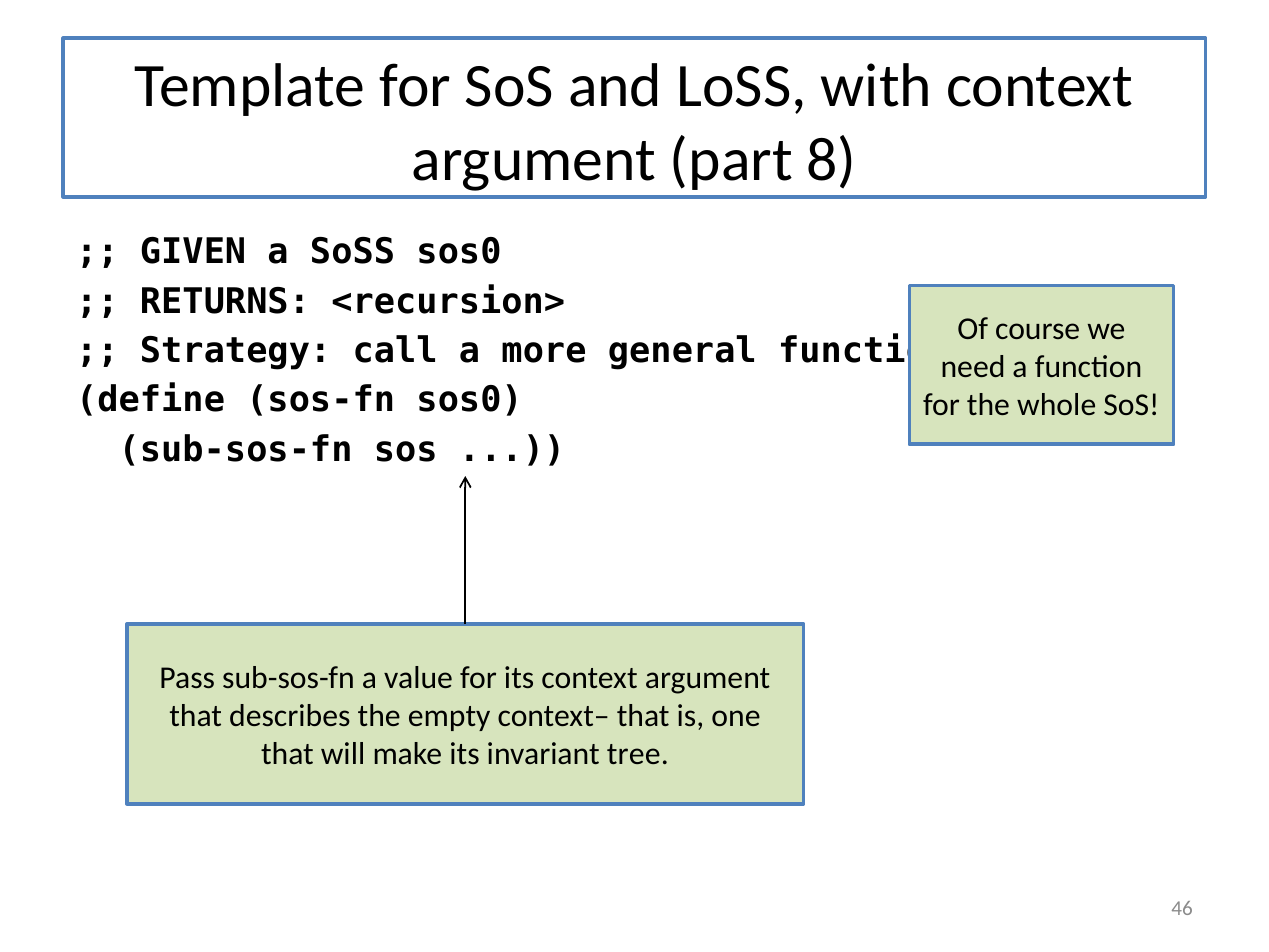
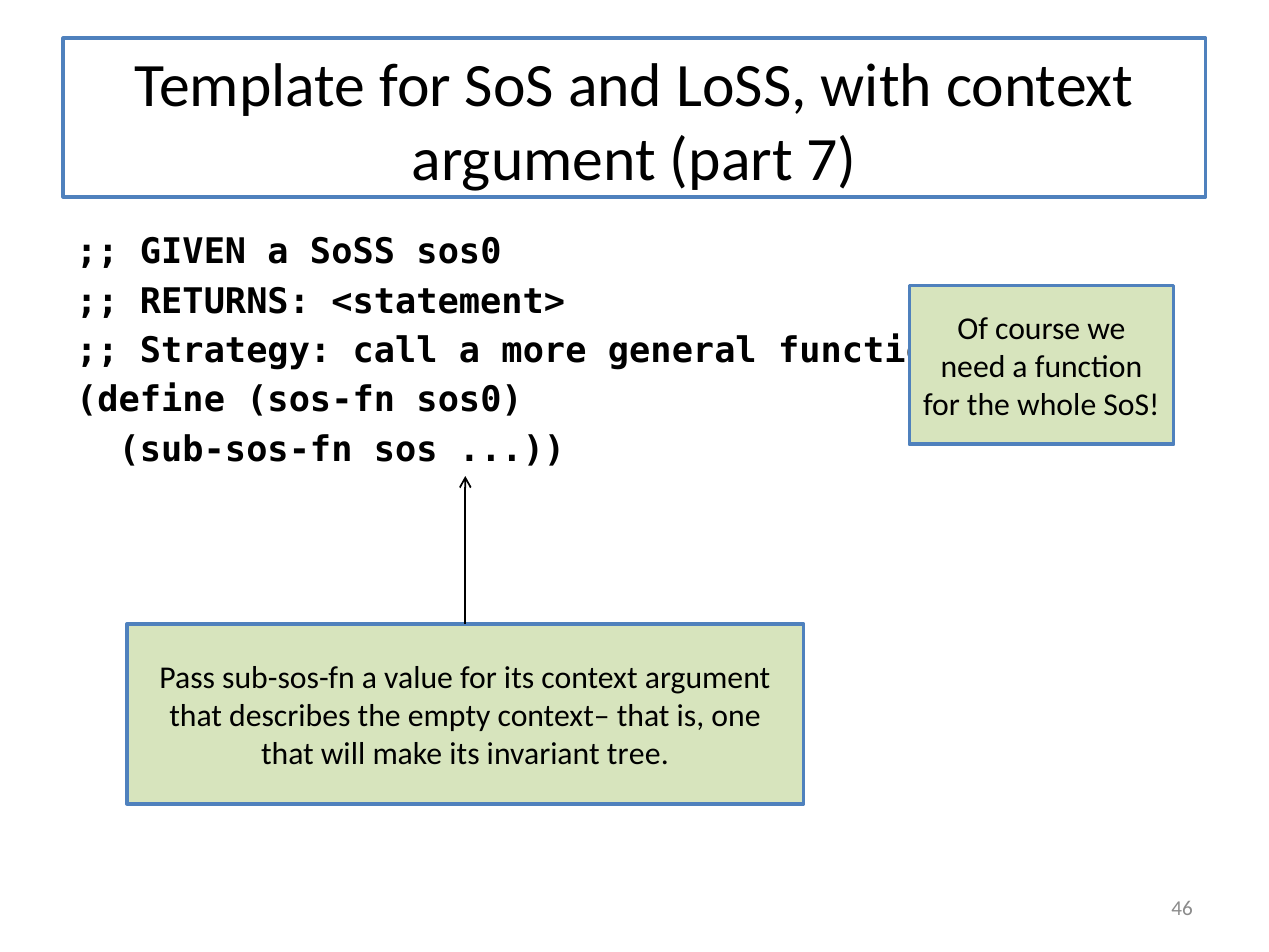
8: 8 -> 7
<recursion>: <recursion> -> <statement>
